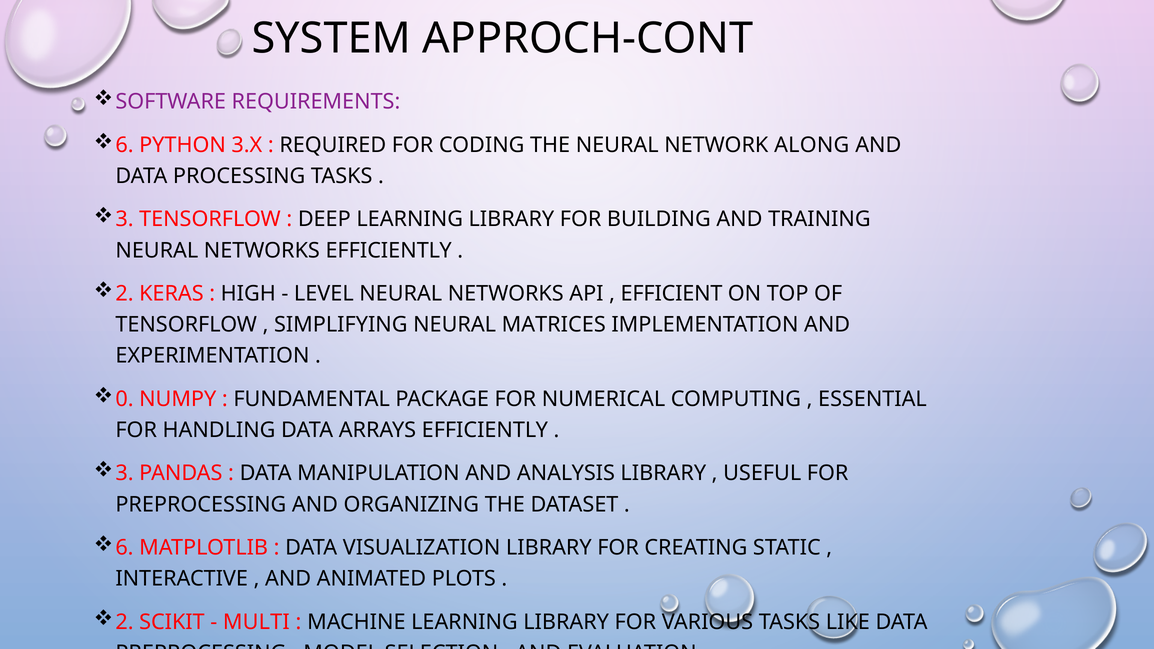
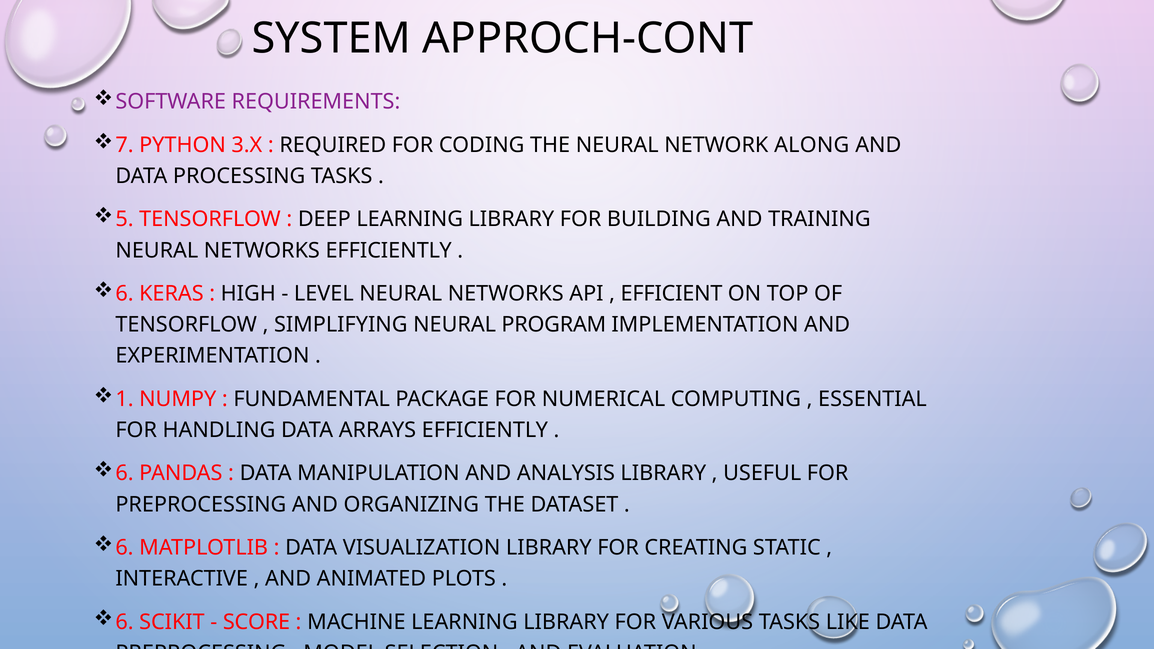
6 at (125, 145): 6 -> 7
3 at (125, 219): 3 -> 5
2 at (125, 294): 2 -> 6
MATRICES: MATRICES -> PROGRAM
0: 0 -> 1
3 at (125, 473): 3 -> 6
2 at (125, 622): 2 -> 6
MULTI: MULTI -> SCORE
